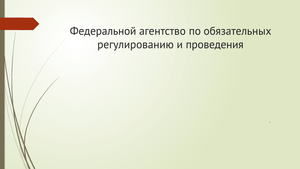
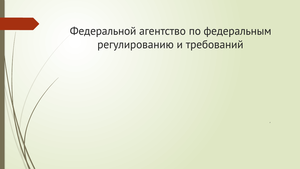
обязательных: обязательных -> федеральным
проведения: проведения -> требований
